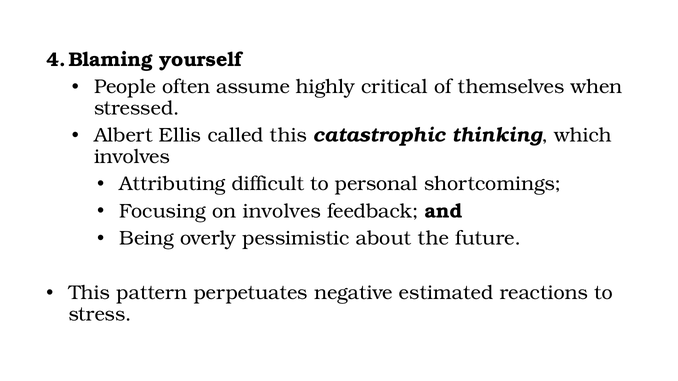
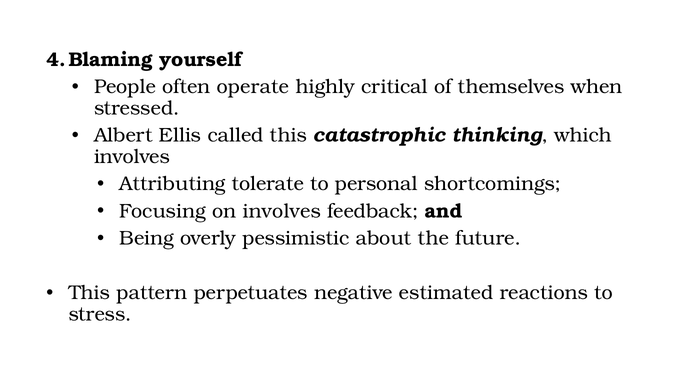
assume: assume -> operate
difficult: difficult -> tolerate
